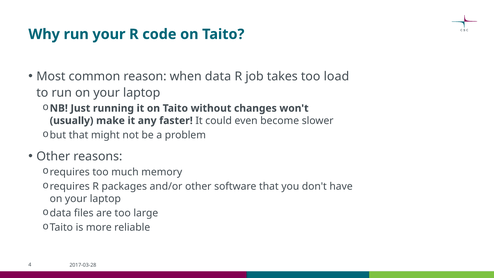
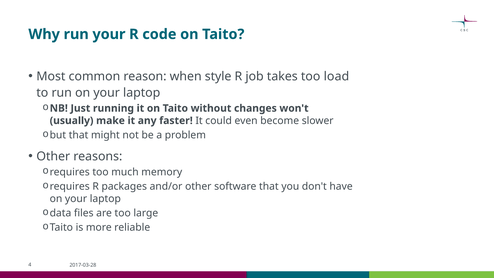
when data: data -> style
